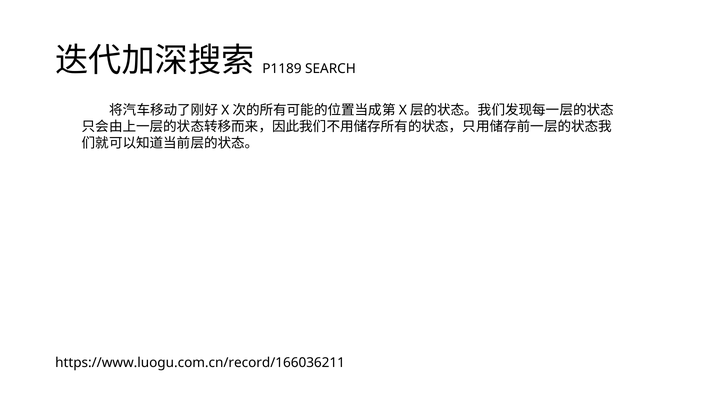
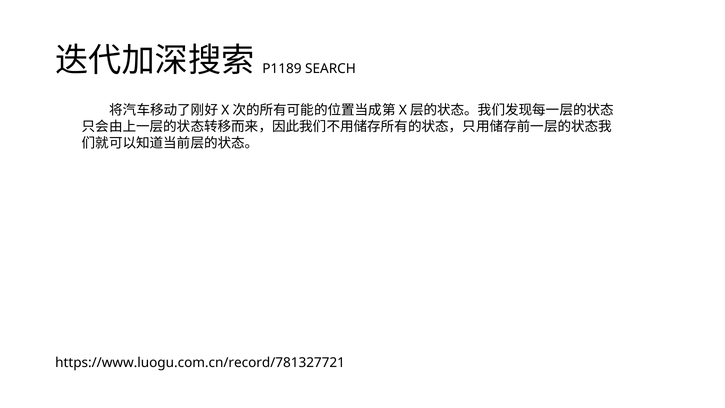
https://www.luogu.com.cn/record/166036211: https://www.luogu.com.cn/record/166036211 -> https://www.luogu.com.cn/record/781327721
